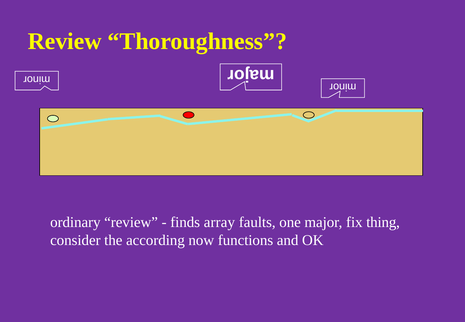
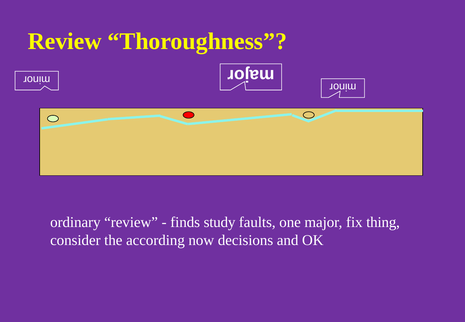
array: array -> study
functions: functions -> decisions
